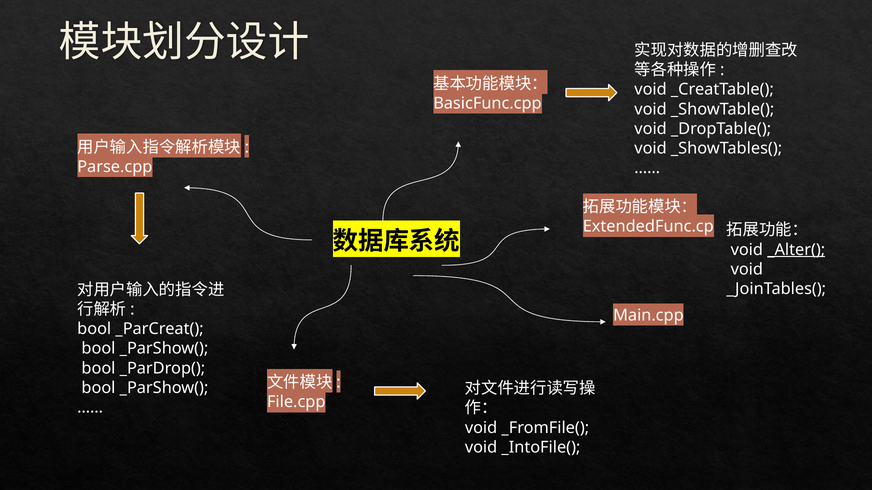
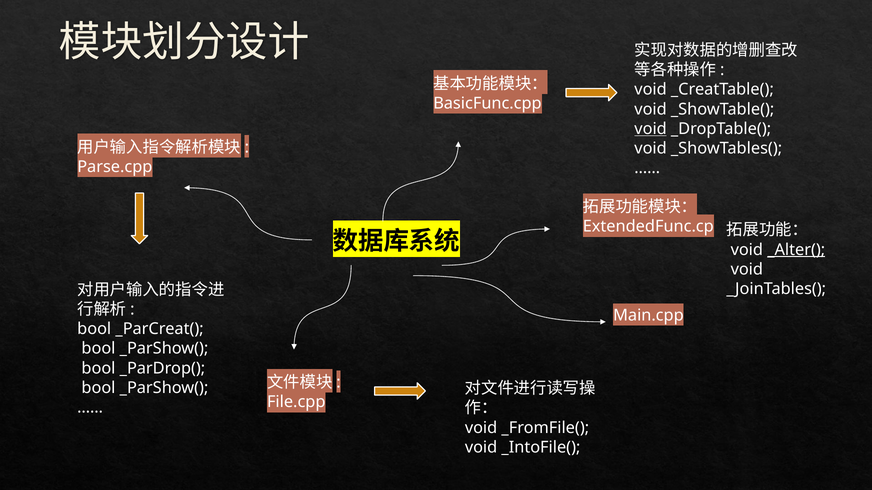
void at (651, 129) underline: none -> present
